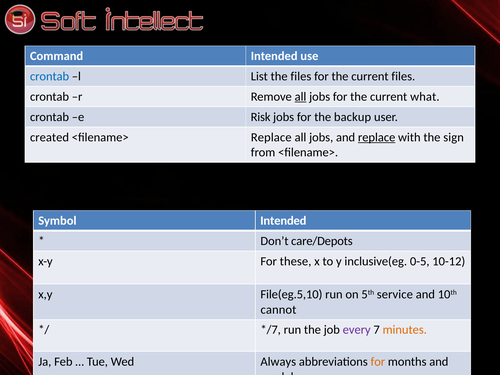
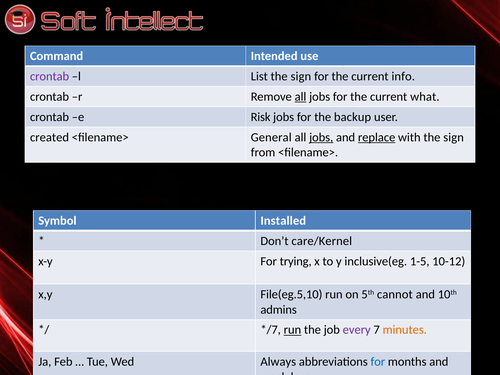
crontab at (50, 76) colour: blue -> purple
files at (301, 76): files -> sign
current files: files -> info
<filename> Replace: Replace -> General
jobs at (321, 137) underline: none -> present
Symbol Intended: Intended -> Installed
care/Depots: care/Depots -> care/Kernel
these: these -> trying
0-5: 0-5 -> 1-5
service: service -> cannot
cannot: cannot -> admins
run at (292, 330) underline: none -> present
for at (378, 362) colour: orange -> blue
